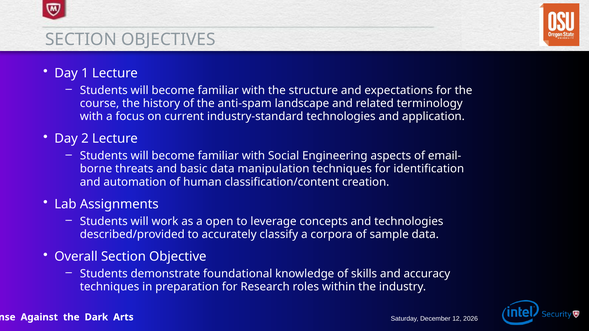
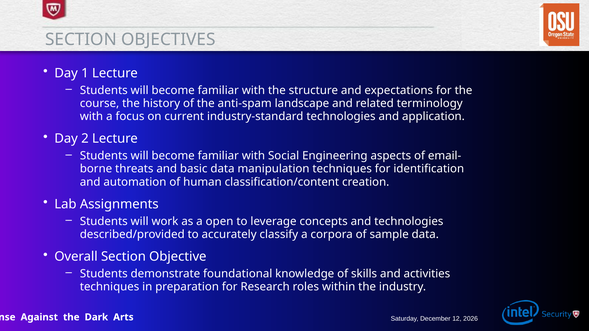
accuracy: accuracy -> activities
